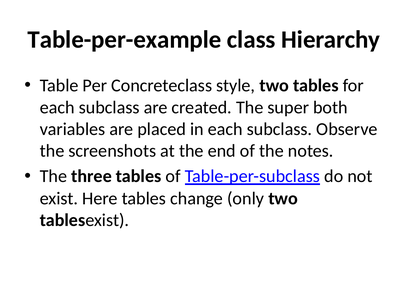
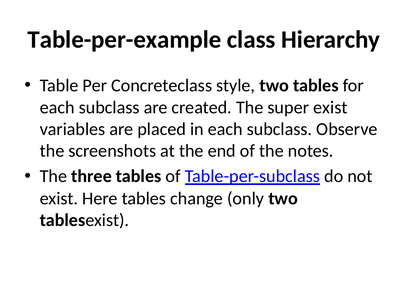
super both: both -> exist
